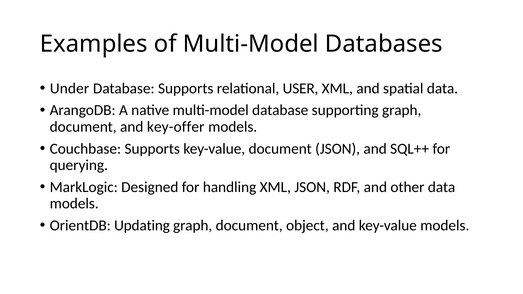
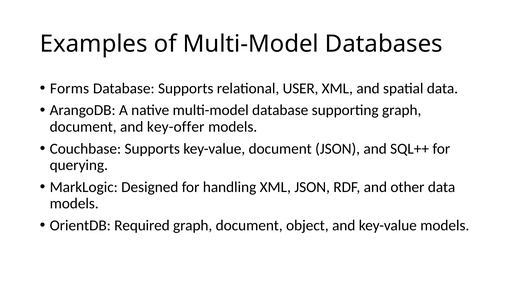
Under: Under -> Forms
Updating: Updating -> Required
